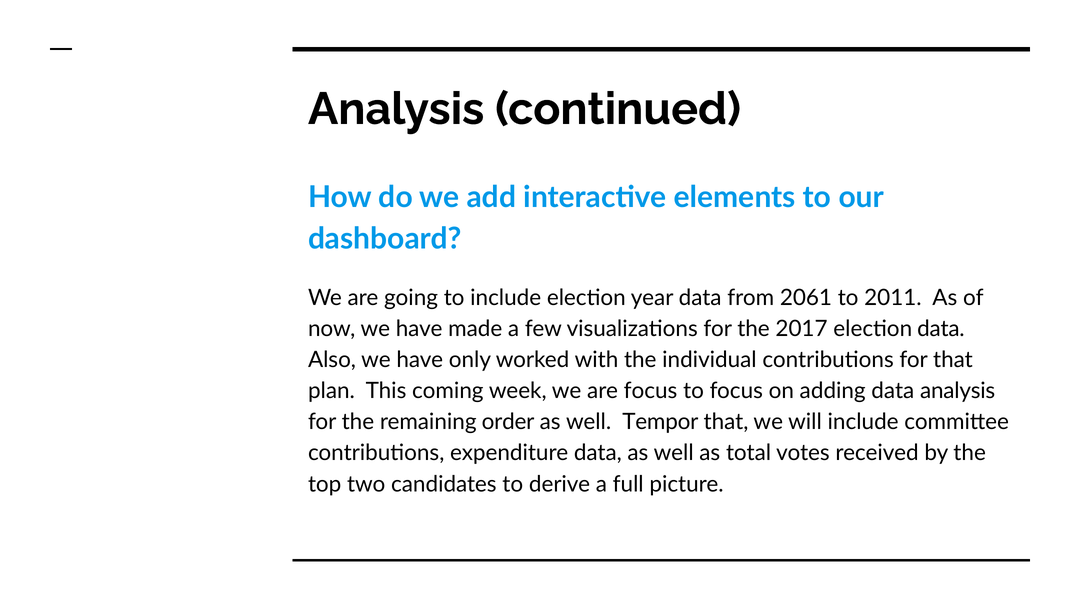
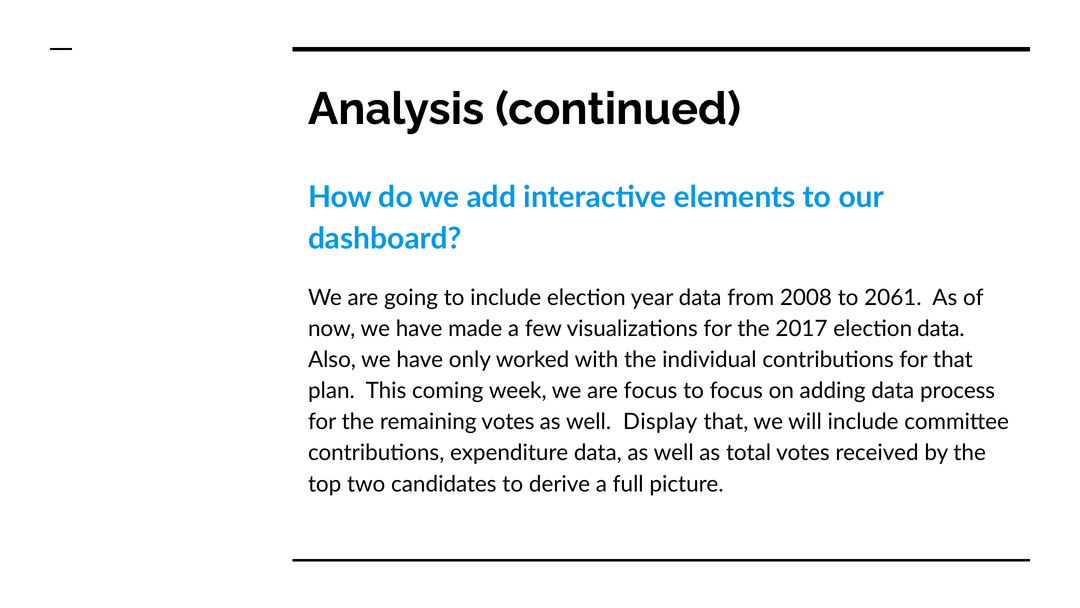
2061: 2061 -> 2008
2011: 2011 -> 2061
data analysis: analysis -> process
remaining order: order -> votes
Tempor: Tempor -> Display
